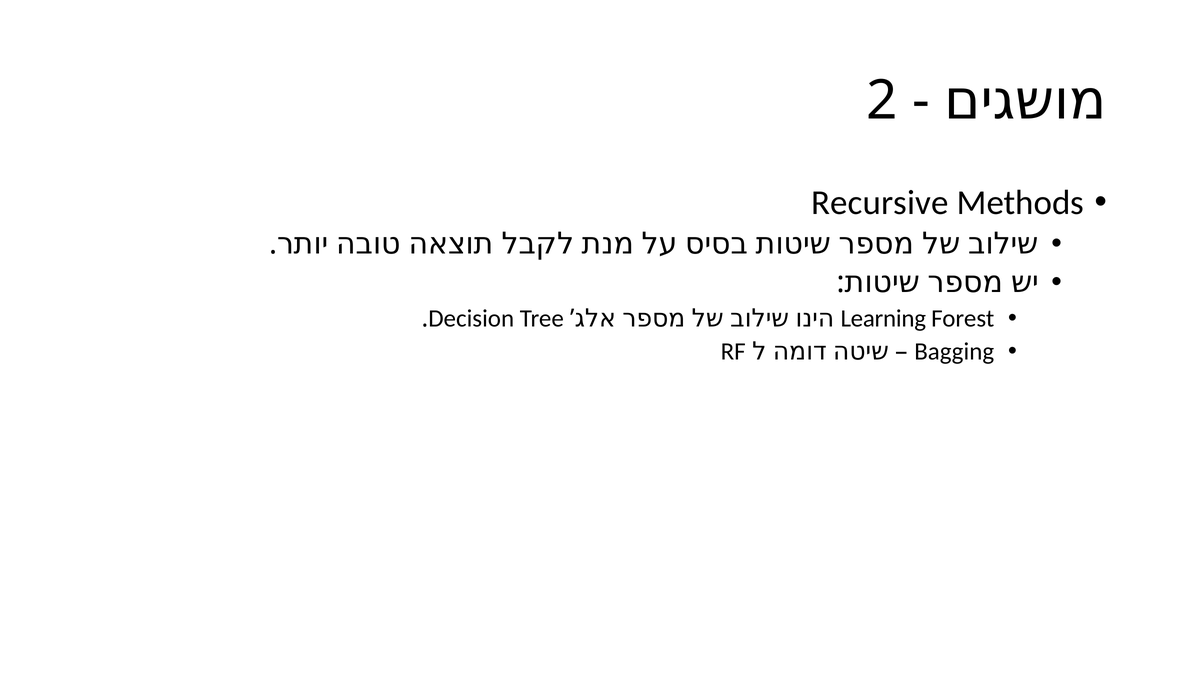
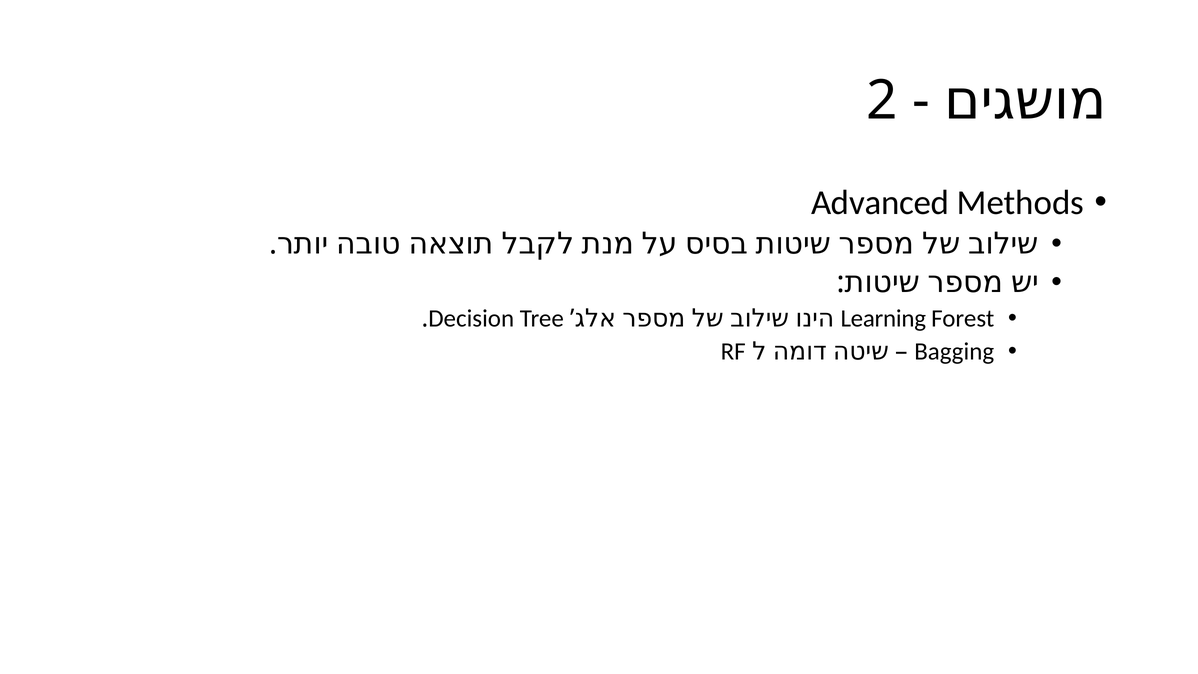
Recursive: Recursive -> Advanced
